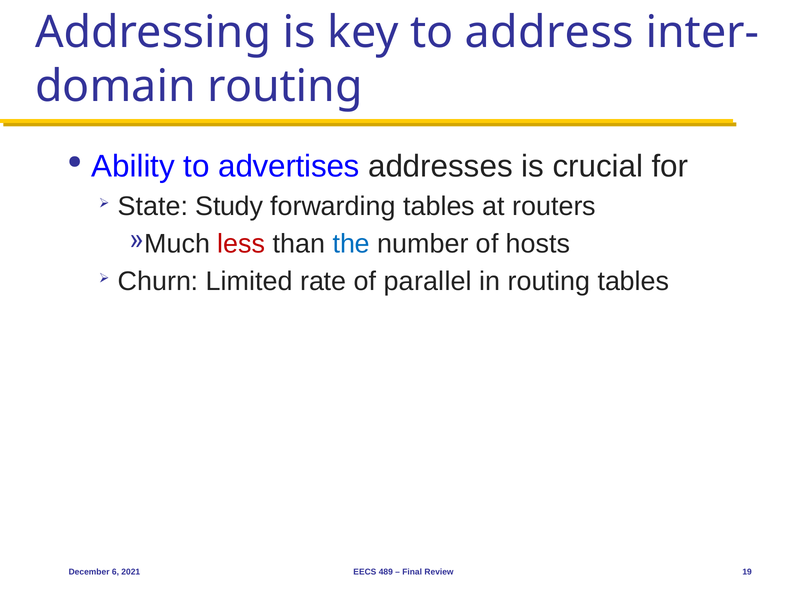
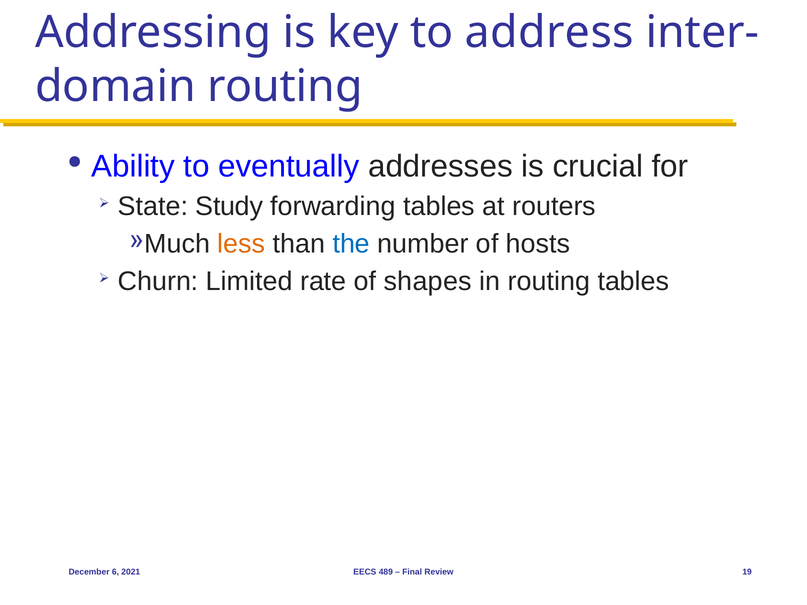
advertises: advertises -> eventually
less colour: red -> orange
parallel: parallel -> shapes
